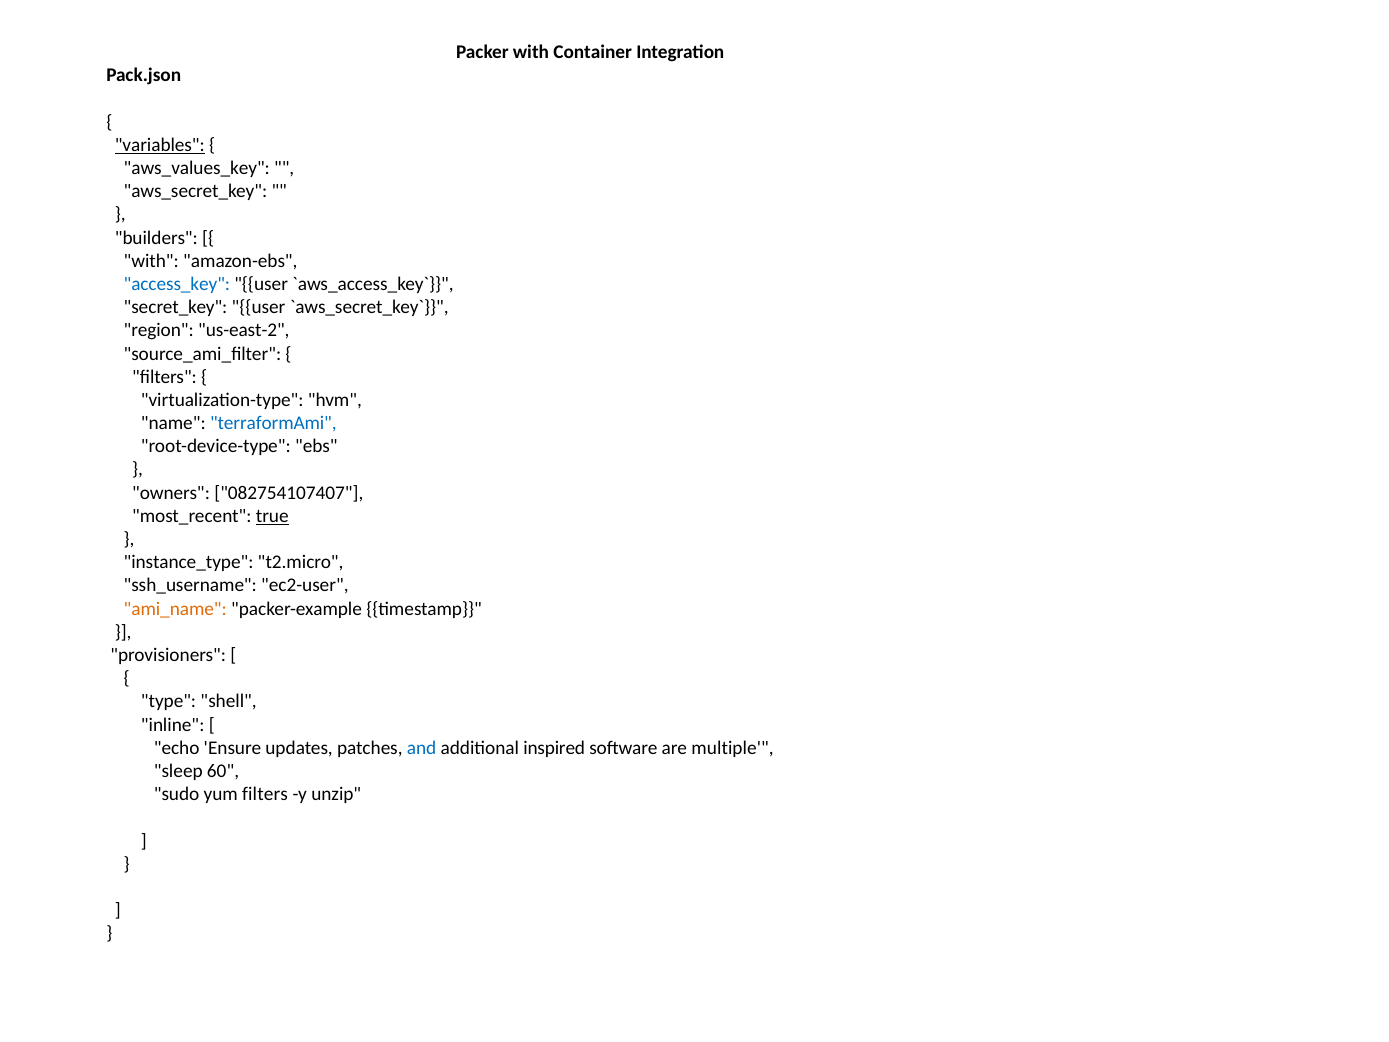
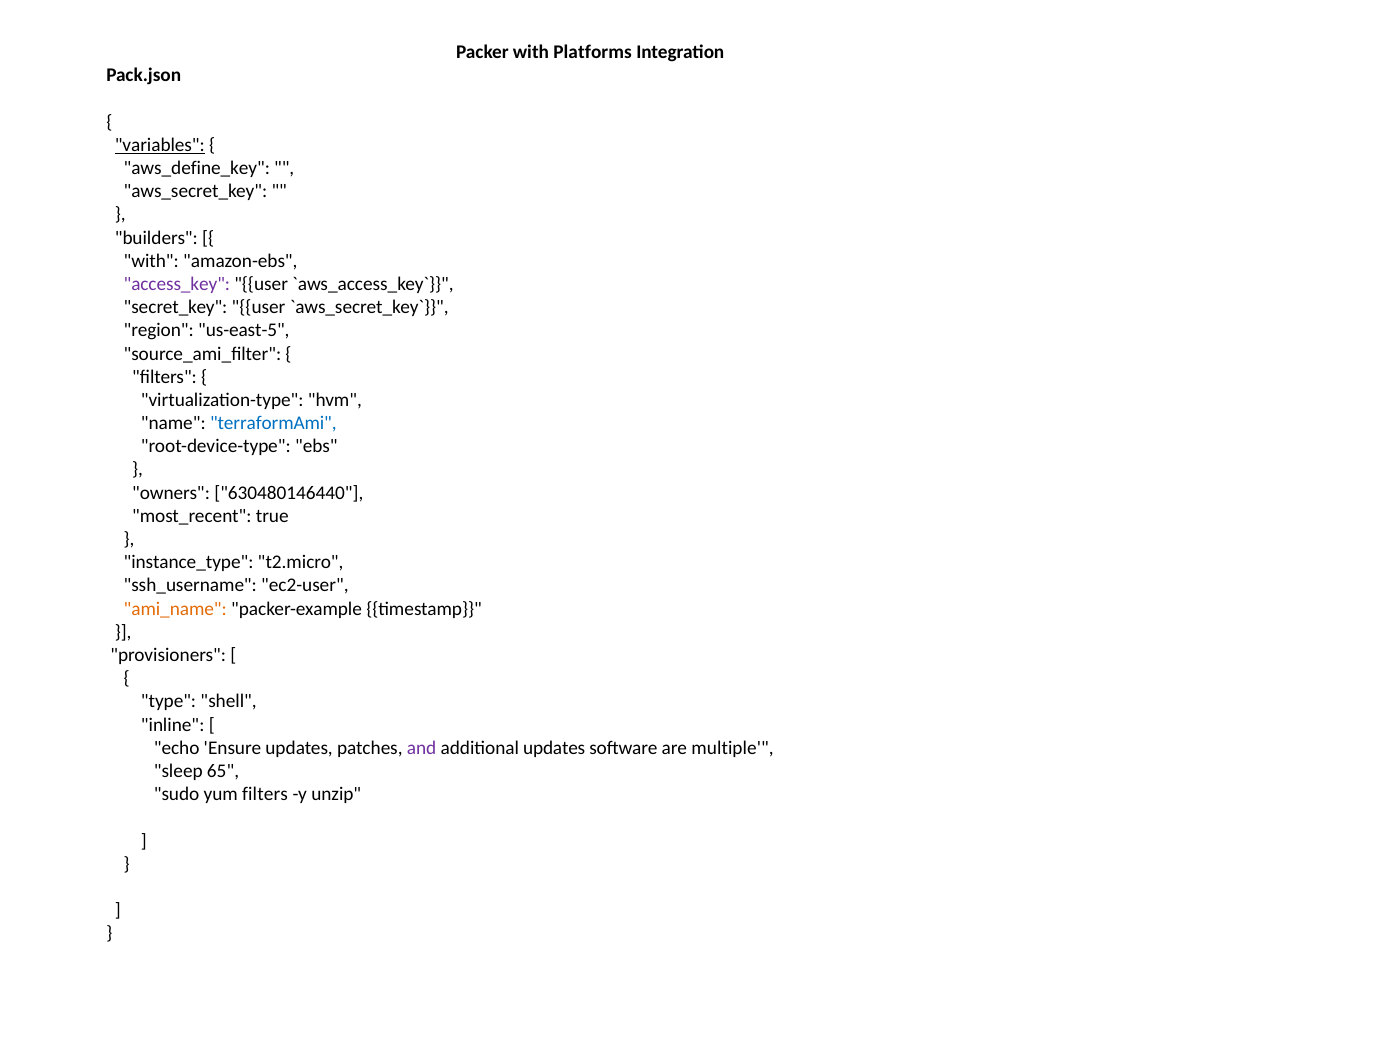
Container: Container -> Platforms
aws_values_key: aws_values_key -> aws_define_key
access_key colour: blue -> purple
us-east-2: us-east-2 -> us-east-5
082754107407: 082754107407 -> 630480146440
true underline: present -> none
and colour: blue -> purple
additional inspired: inspired -> updates
60: 60 -> 65
